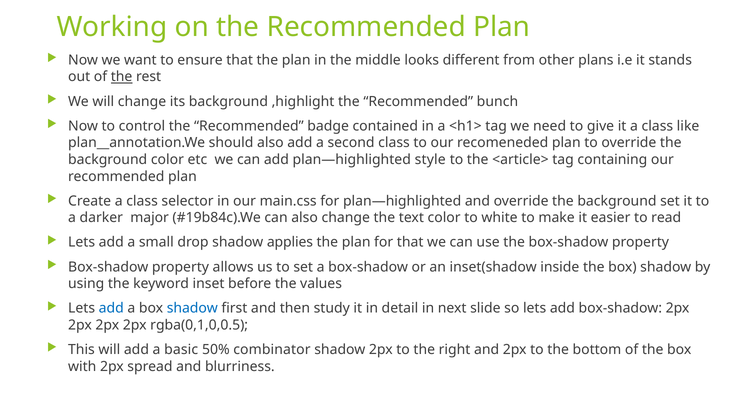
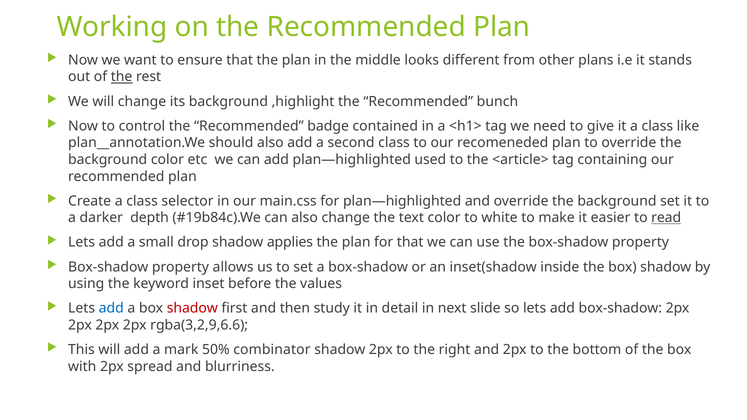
style: style -> used
major: major -> depth
read underline: none -> present
shadow at (192, 308) colour: blue -> red
rgba(0,1,0,0.5: rgba(0,1,0,0.5 -> rgba(3,2,9,6.6
basic: basic -> mark
